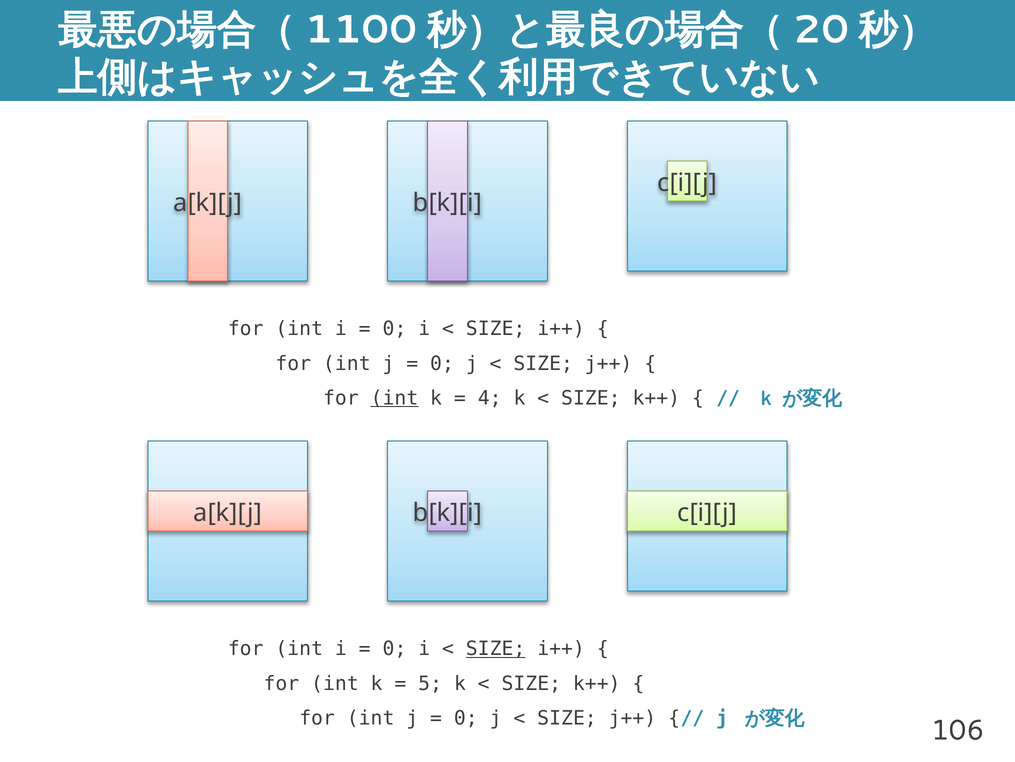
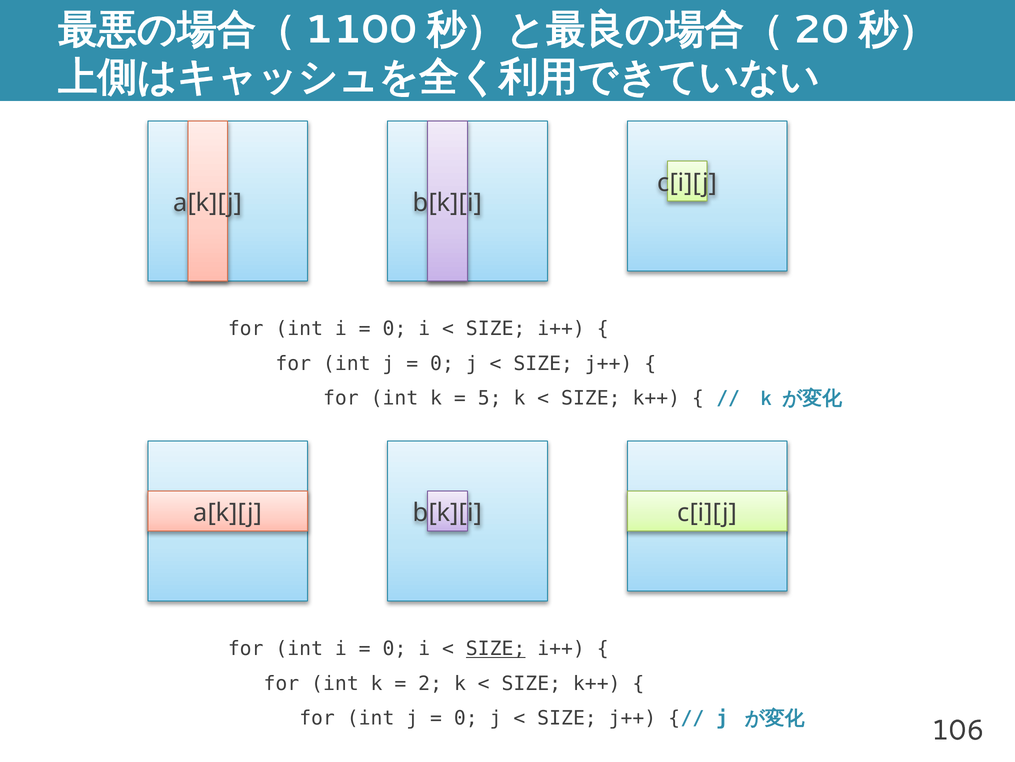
int at (394, 398) underline: present -> none
4: 4 -> 5
5: 5 -> 2
